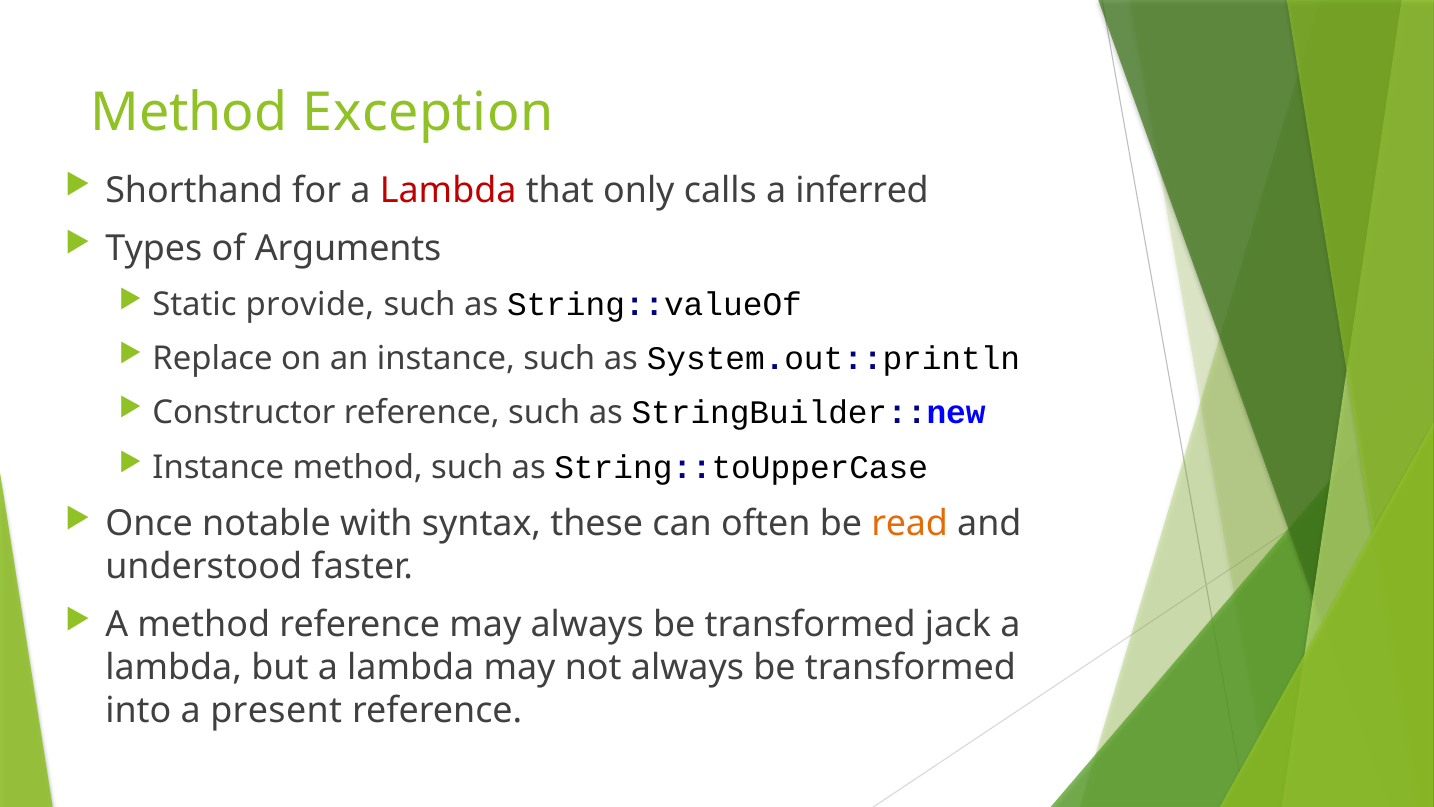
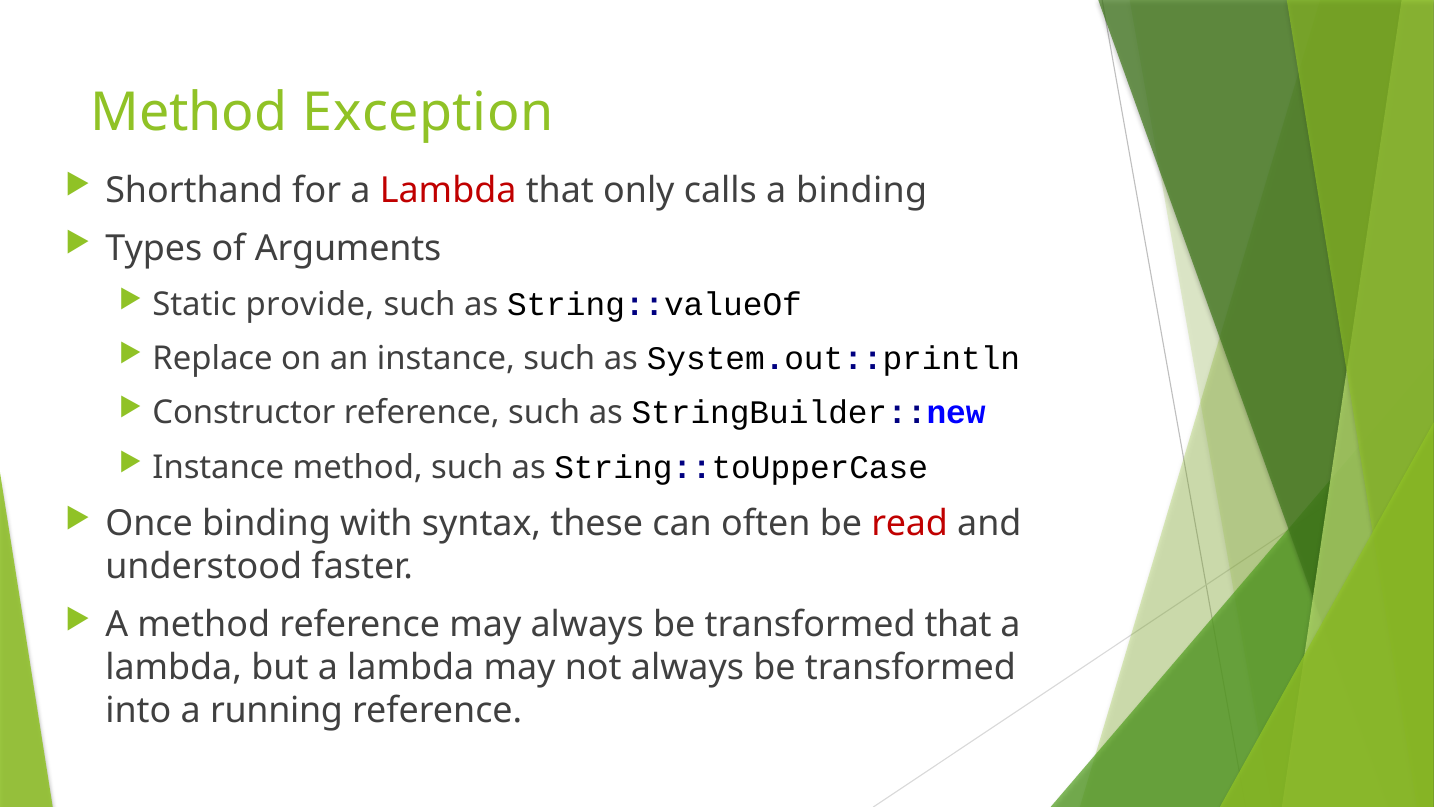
a inferred: inferred -> binding
Once notable: notable -> binding
read colour: orange -> red
transformed jack: jack -> that
present: present -> running
